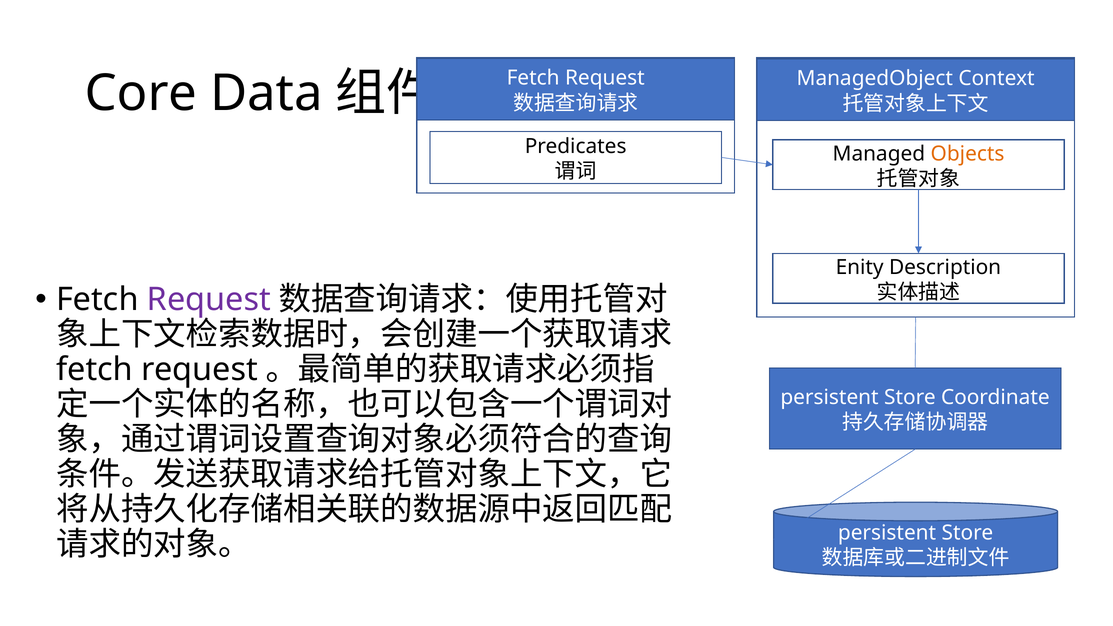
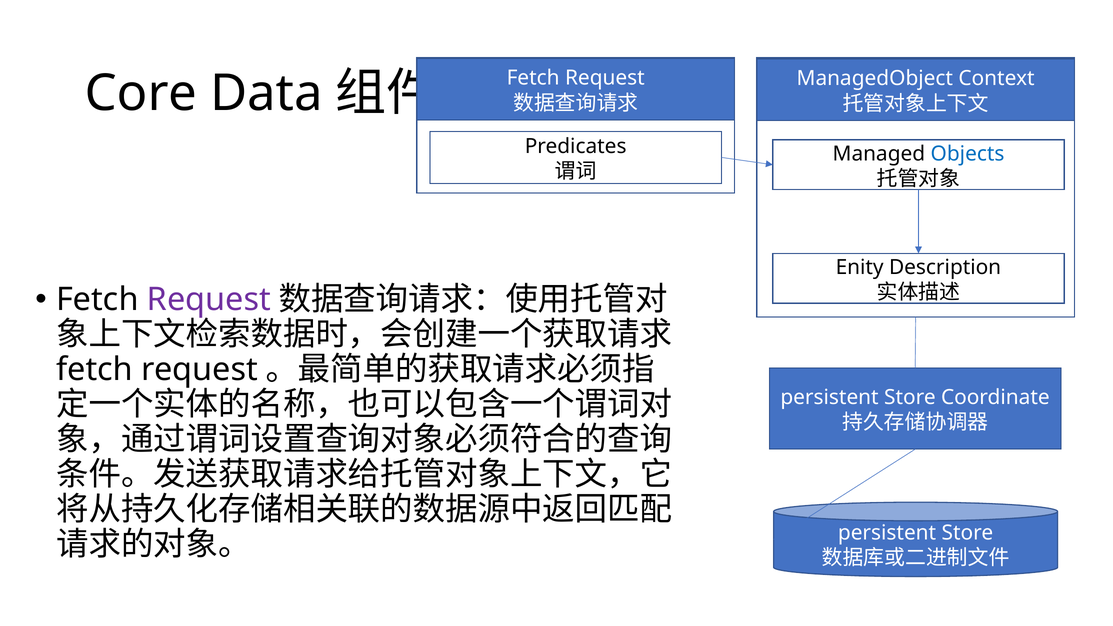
Objects colour: orange -> blue
